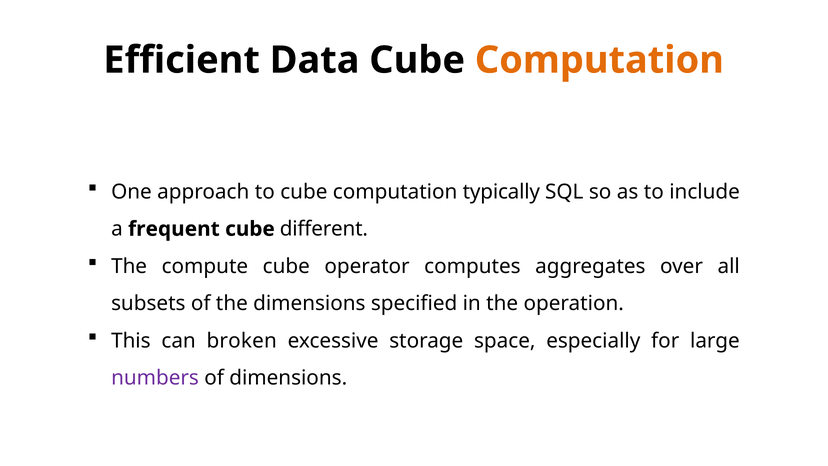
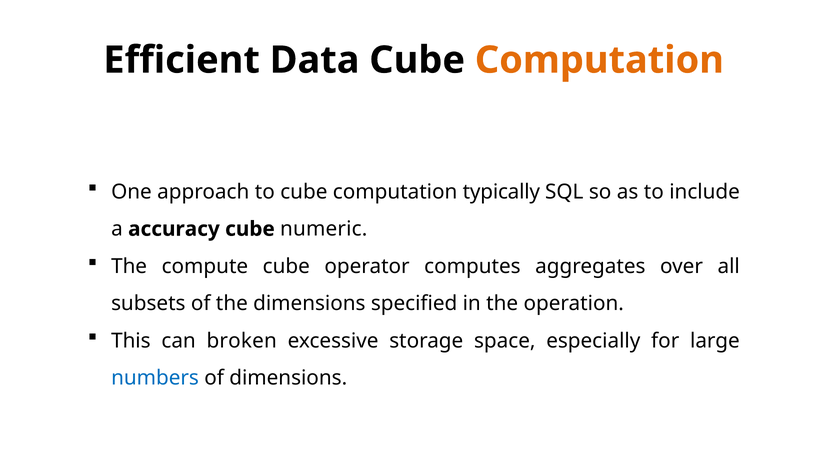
frequent: frequent -> accuracy
different: different -> numeric
numbers colour: purple -> blue
